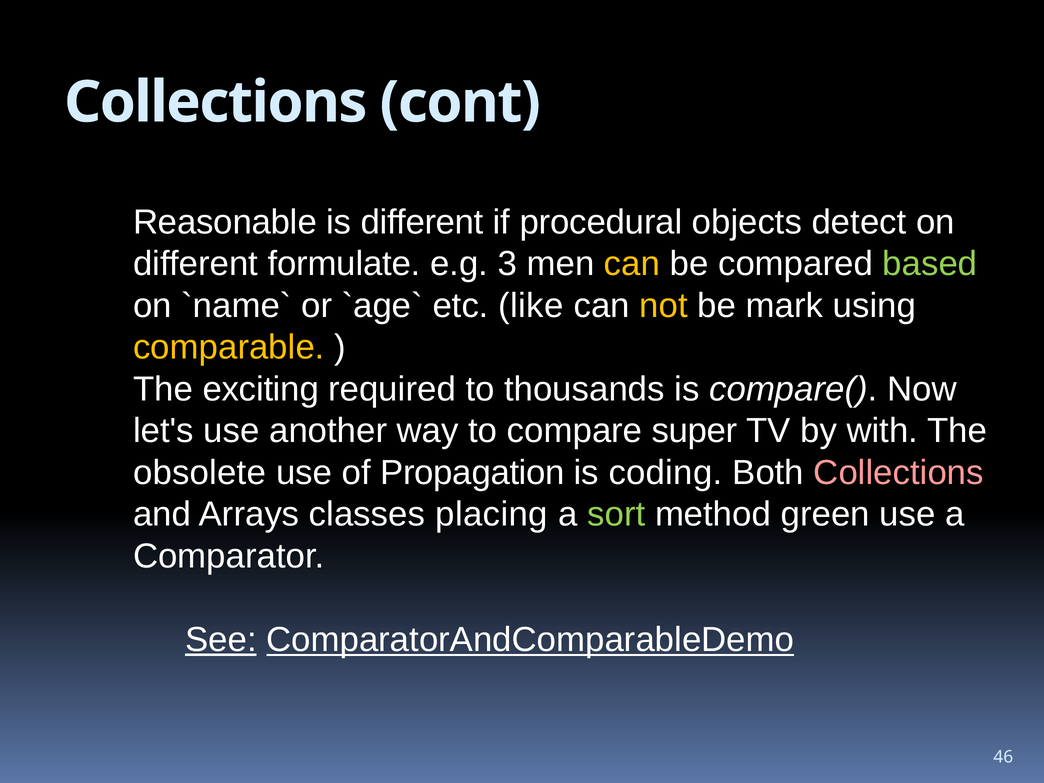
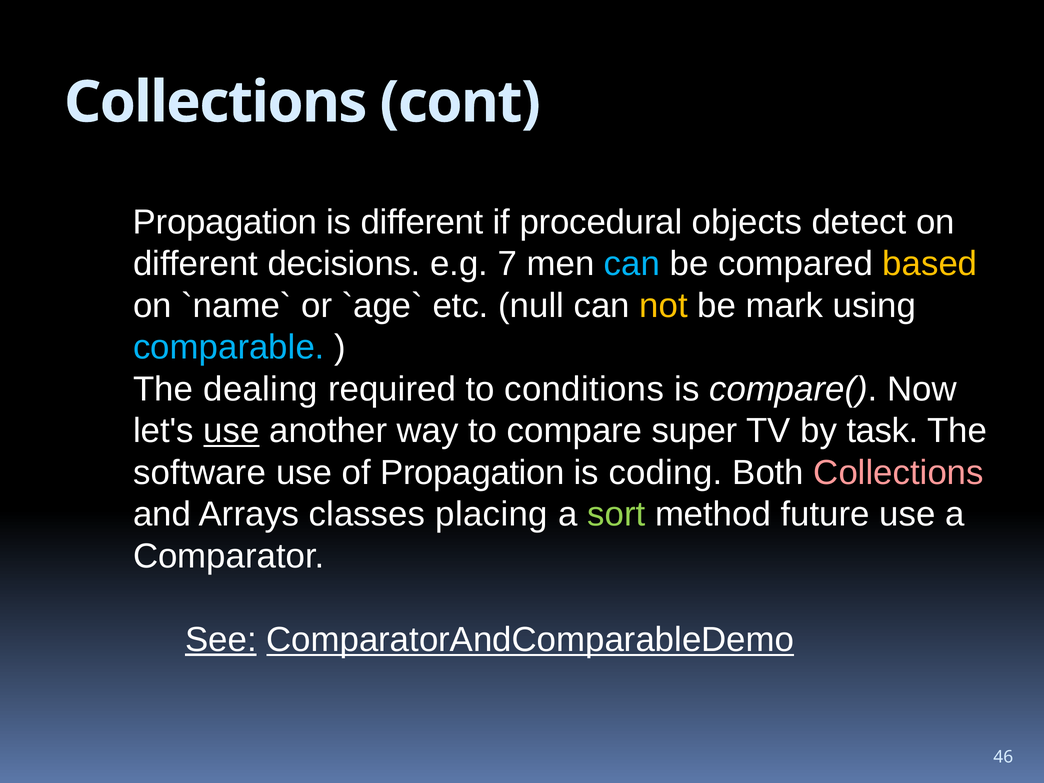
Reasonable at (225, 222): Reasonable -> Propagation
formulate: formulate -> decisions
3: 3 -> 7
can at (632, 264) colour: yellow -> light blue
based colour: light green -> yellow
like: like -> null
comparable colour: yellow -> light blue
exciting: exciting -> dealing
thousands: thousands -> conditions
use at (231, 431) underline: none -> present
with: with -> task
obsolete: obsolete -> software
green: green -> future
